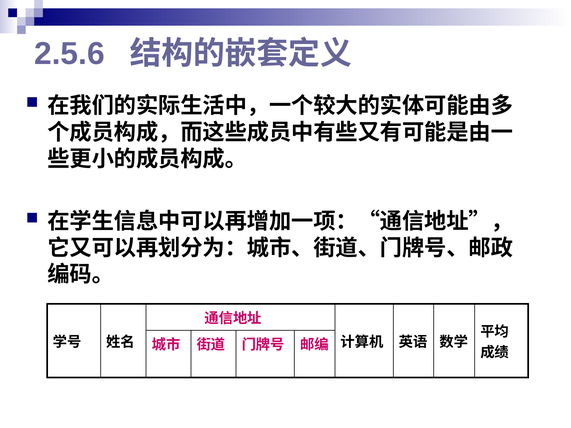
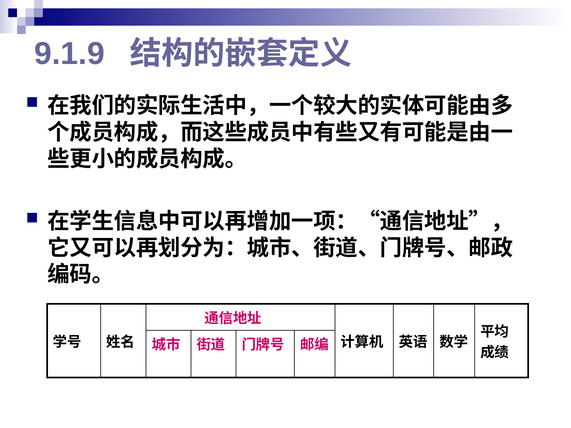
2.5.6: 2.5.6 -> 9.1.9
